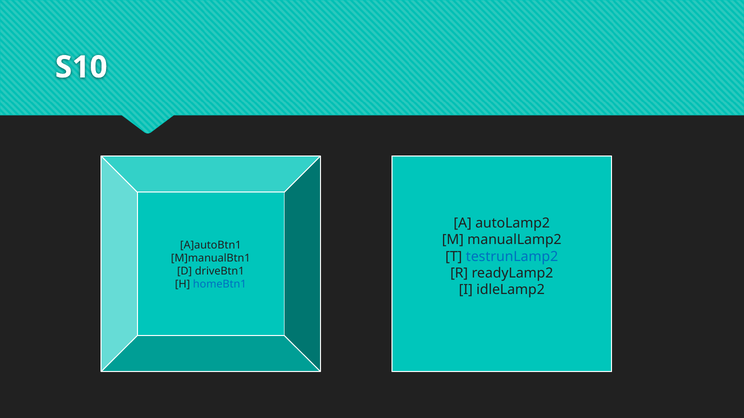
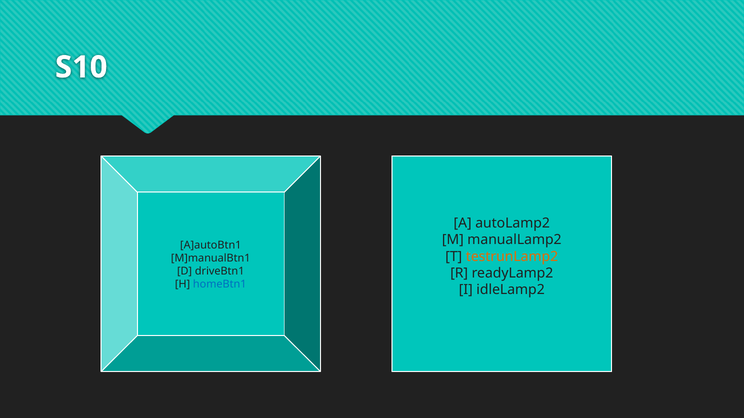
testrunLamp2 colour: blue -> orange
